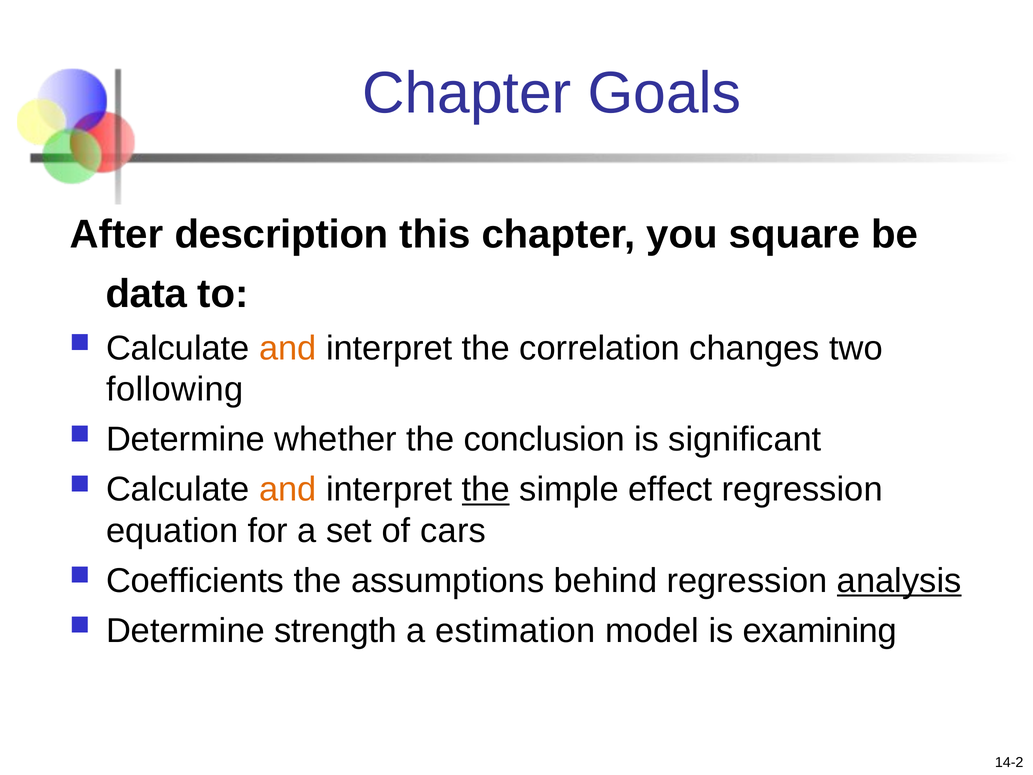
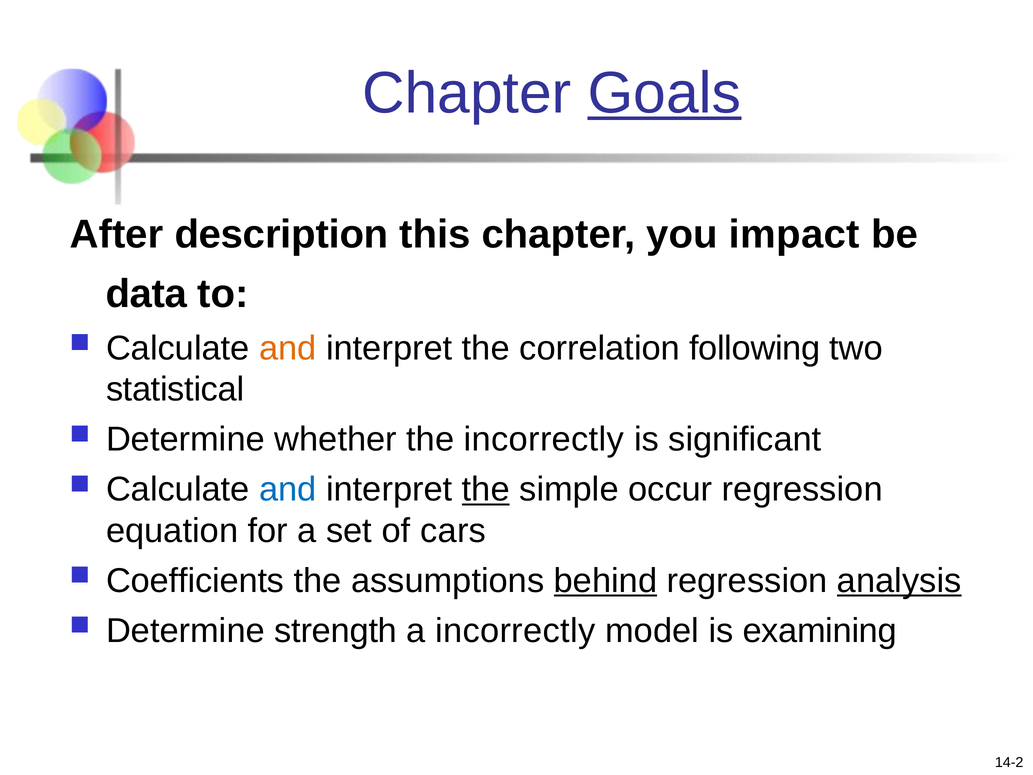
Goals underline: none -> present
square: square -> impact
changes: changes -> following
following: following -> statistical
the conclusion: conclusion -> incorrectly
and at (288, 489) colour: orange -> blue
effect: effect -> occur
behind underline: none -> present
a estimation: estimation -> incorrectly
